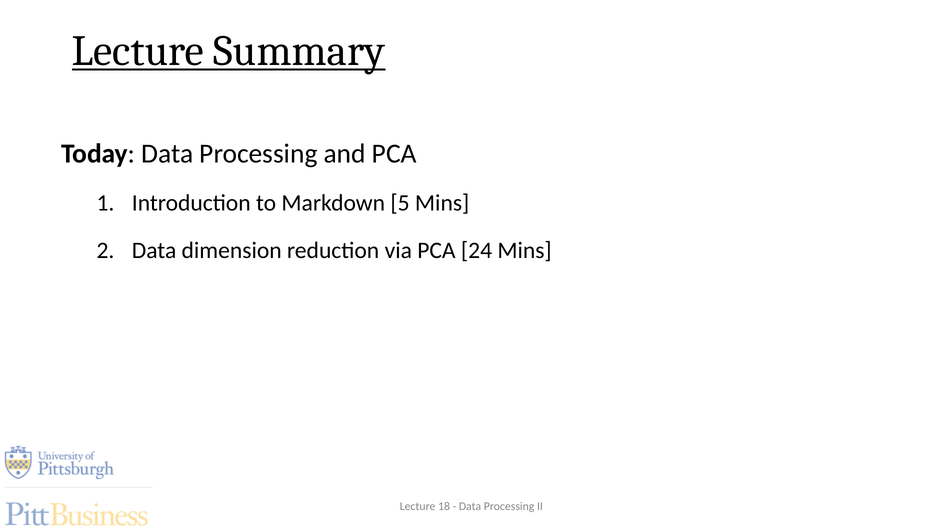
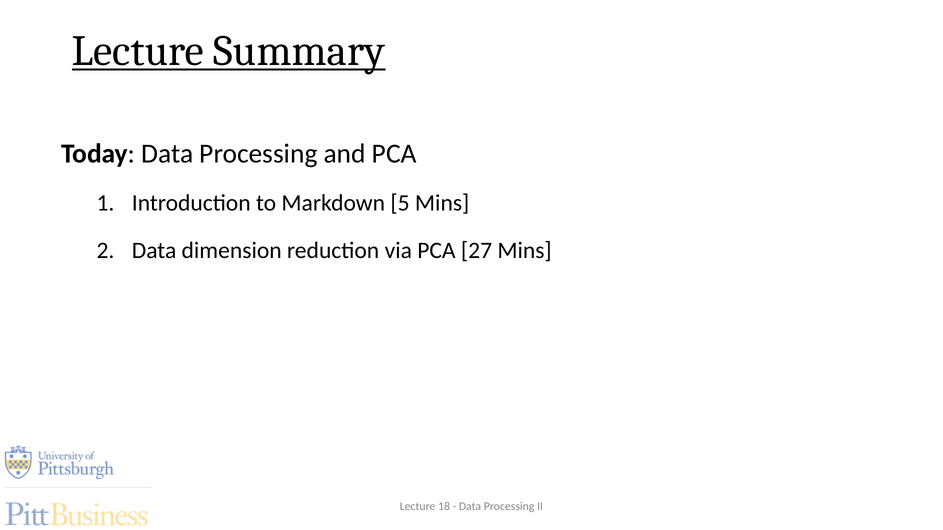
24: 24 -> 27
